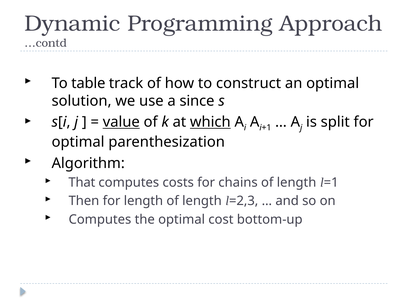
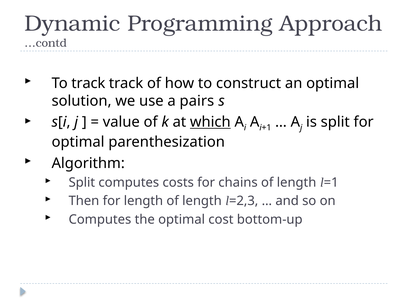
To table: table -> track
since: since -> pairs
value underline: present -> none
That at (82, 183): That -> Split
